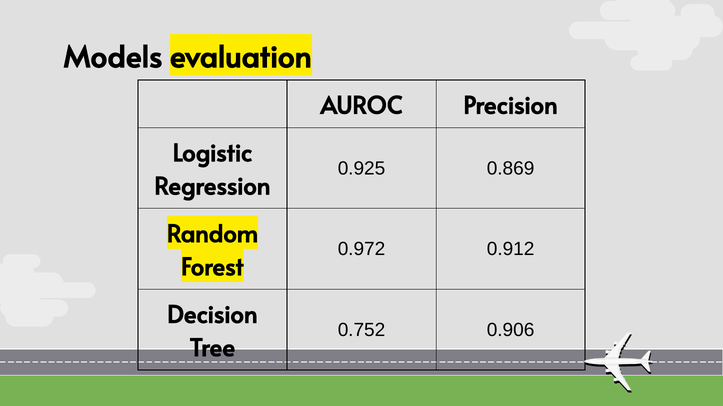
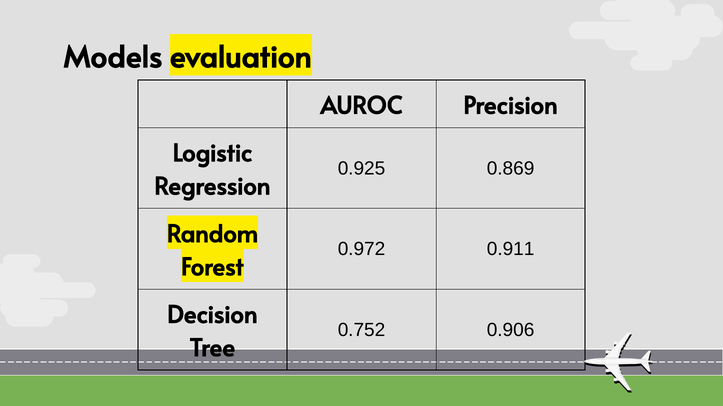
0.912: 0.912 -> 0.911
